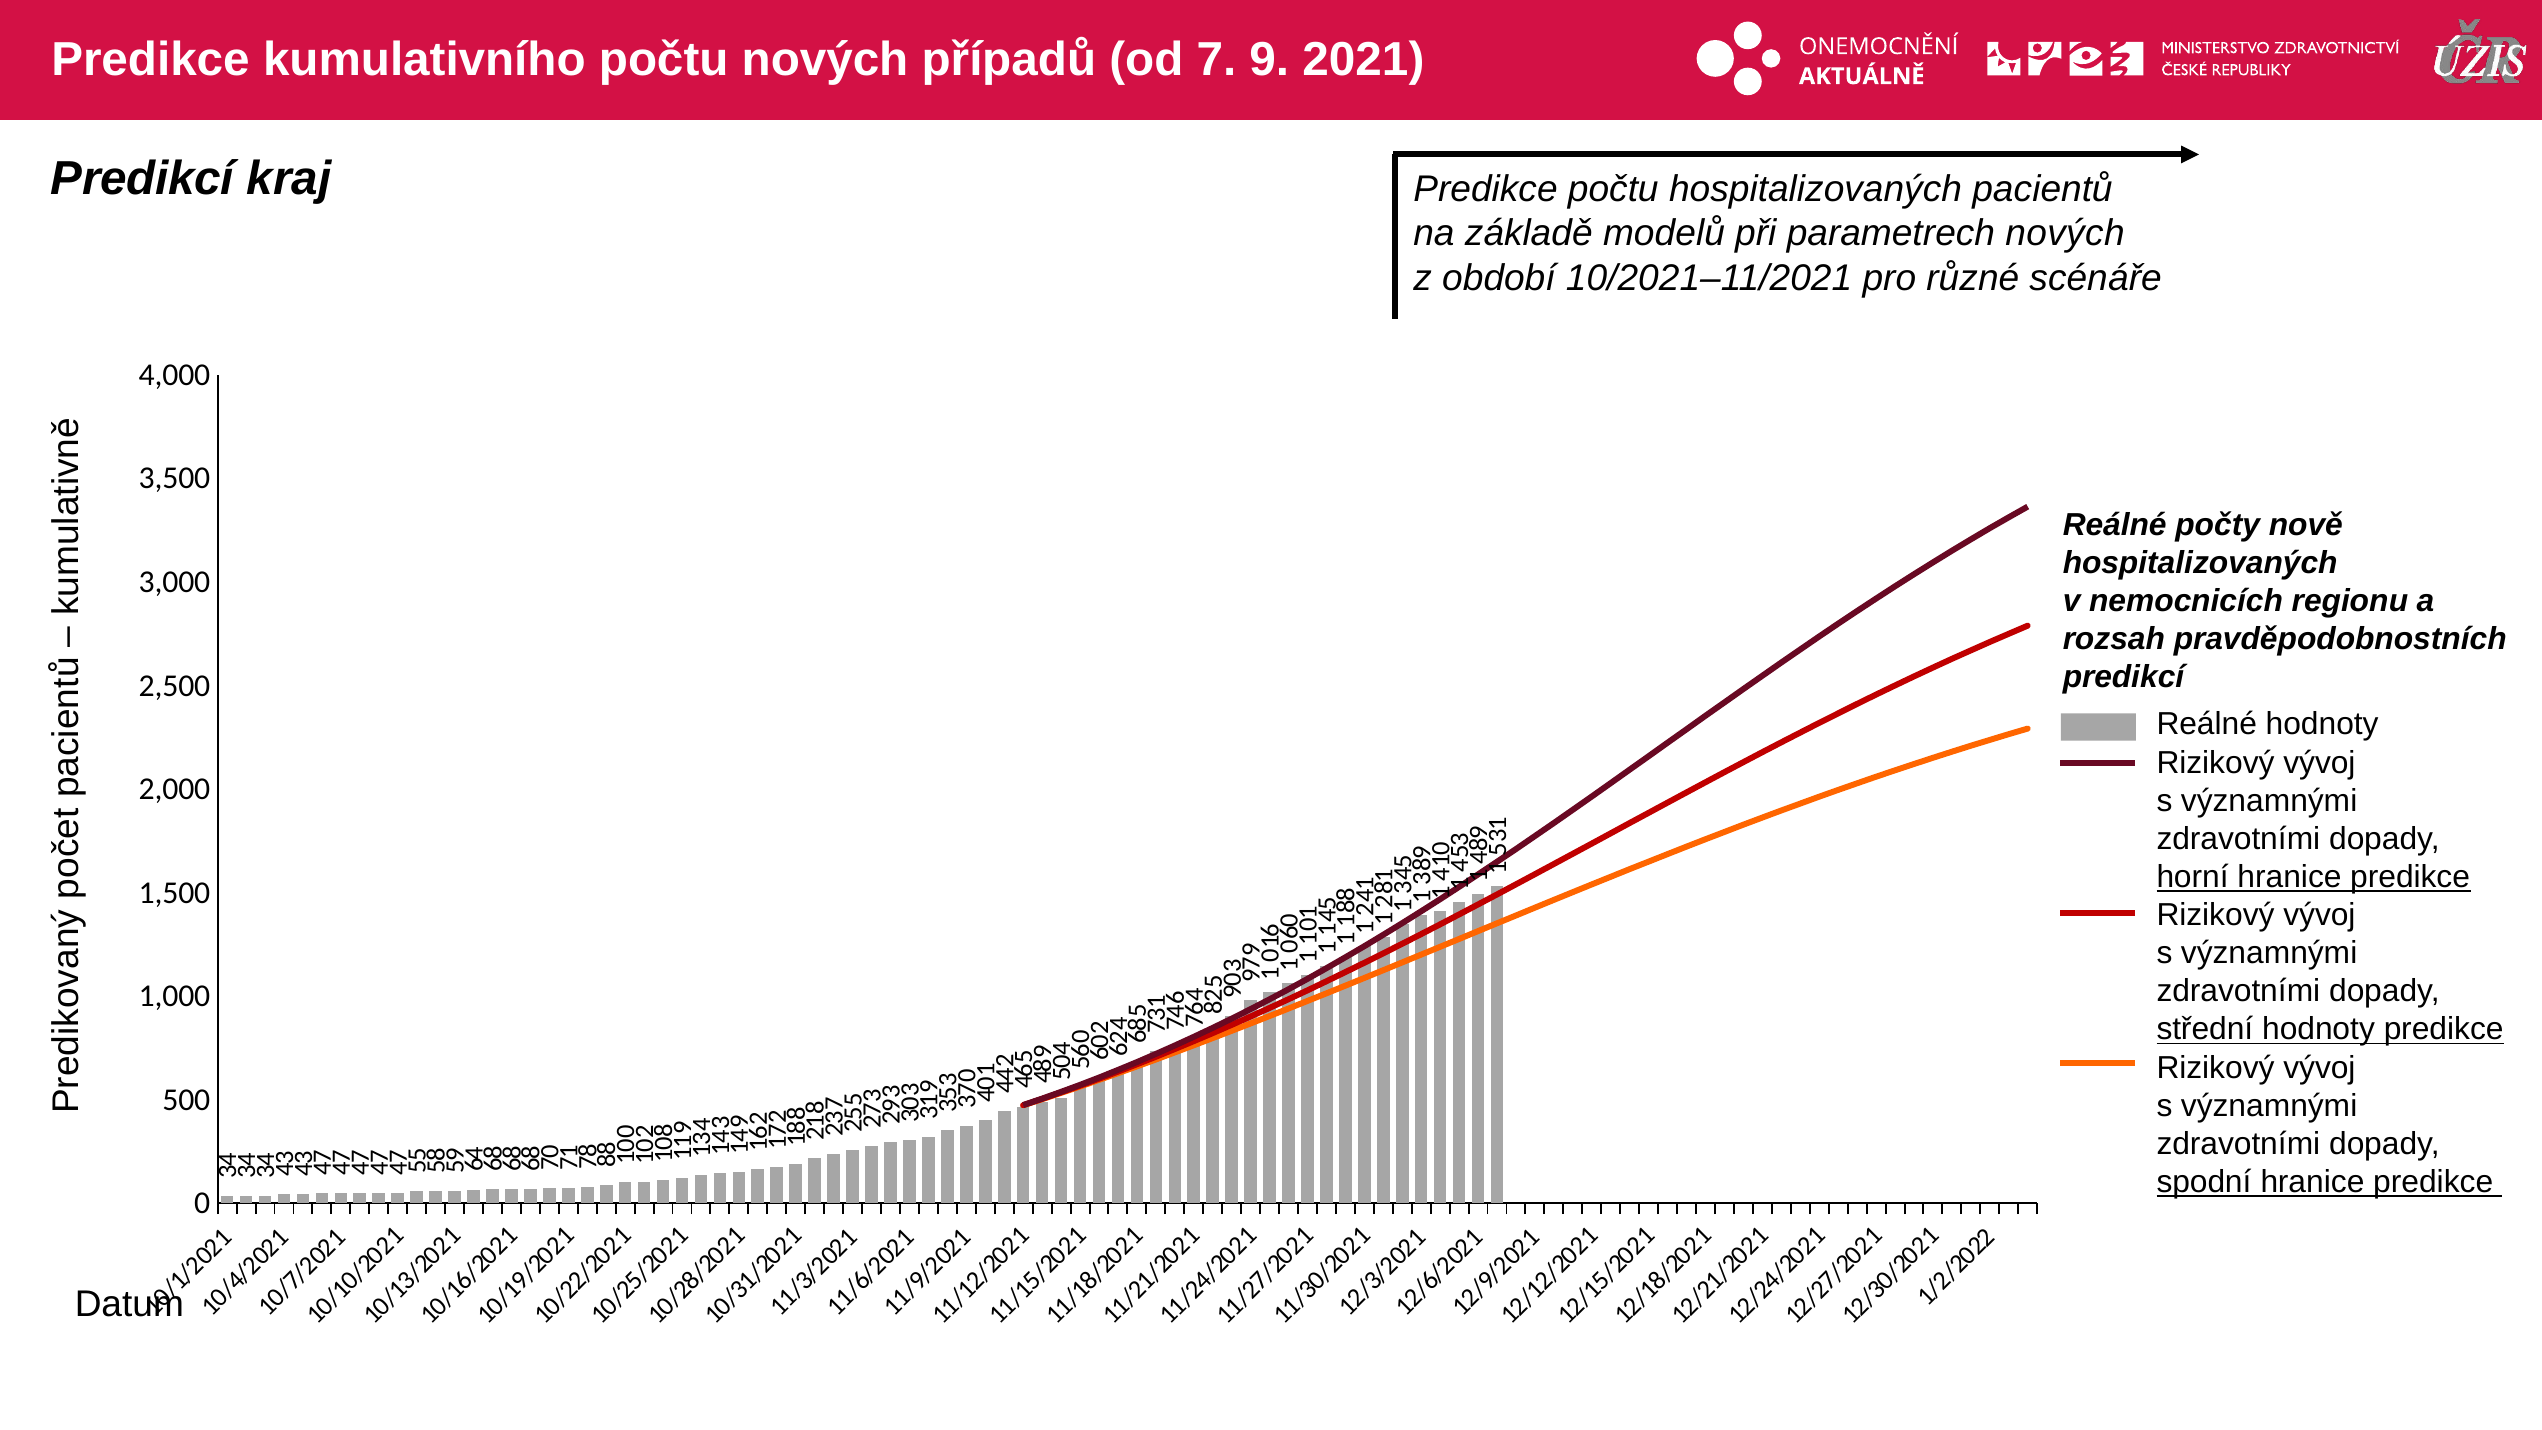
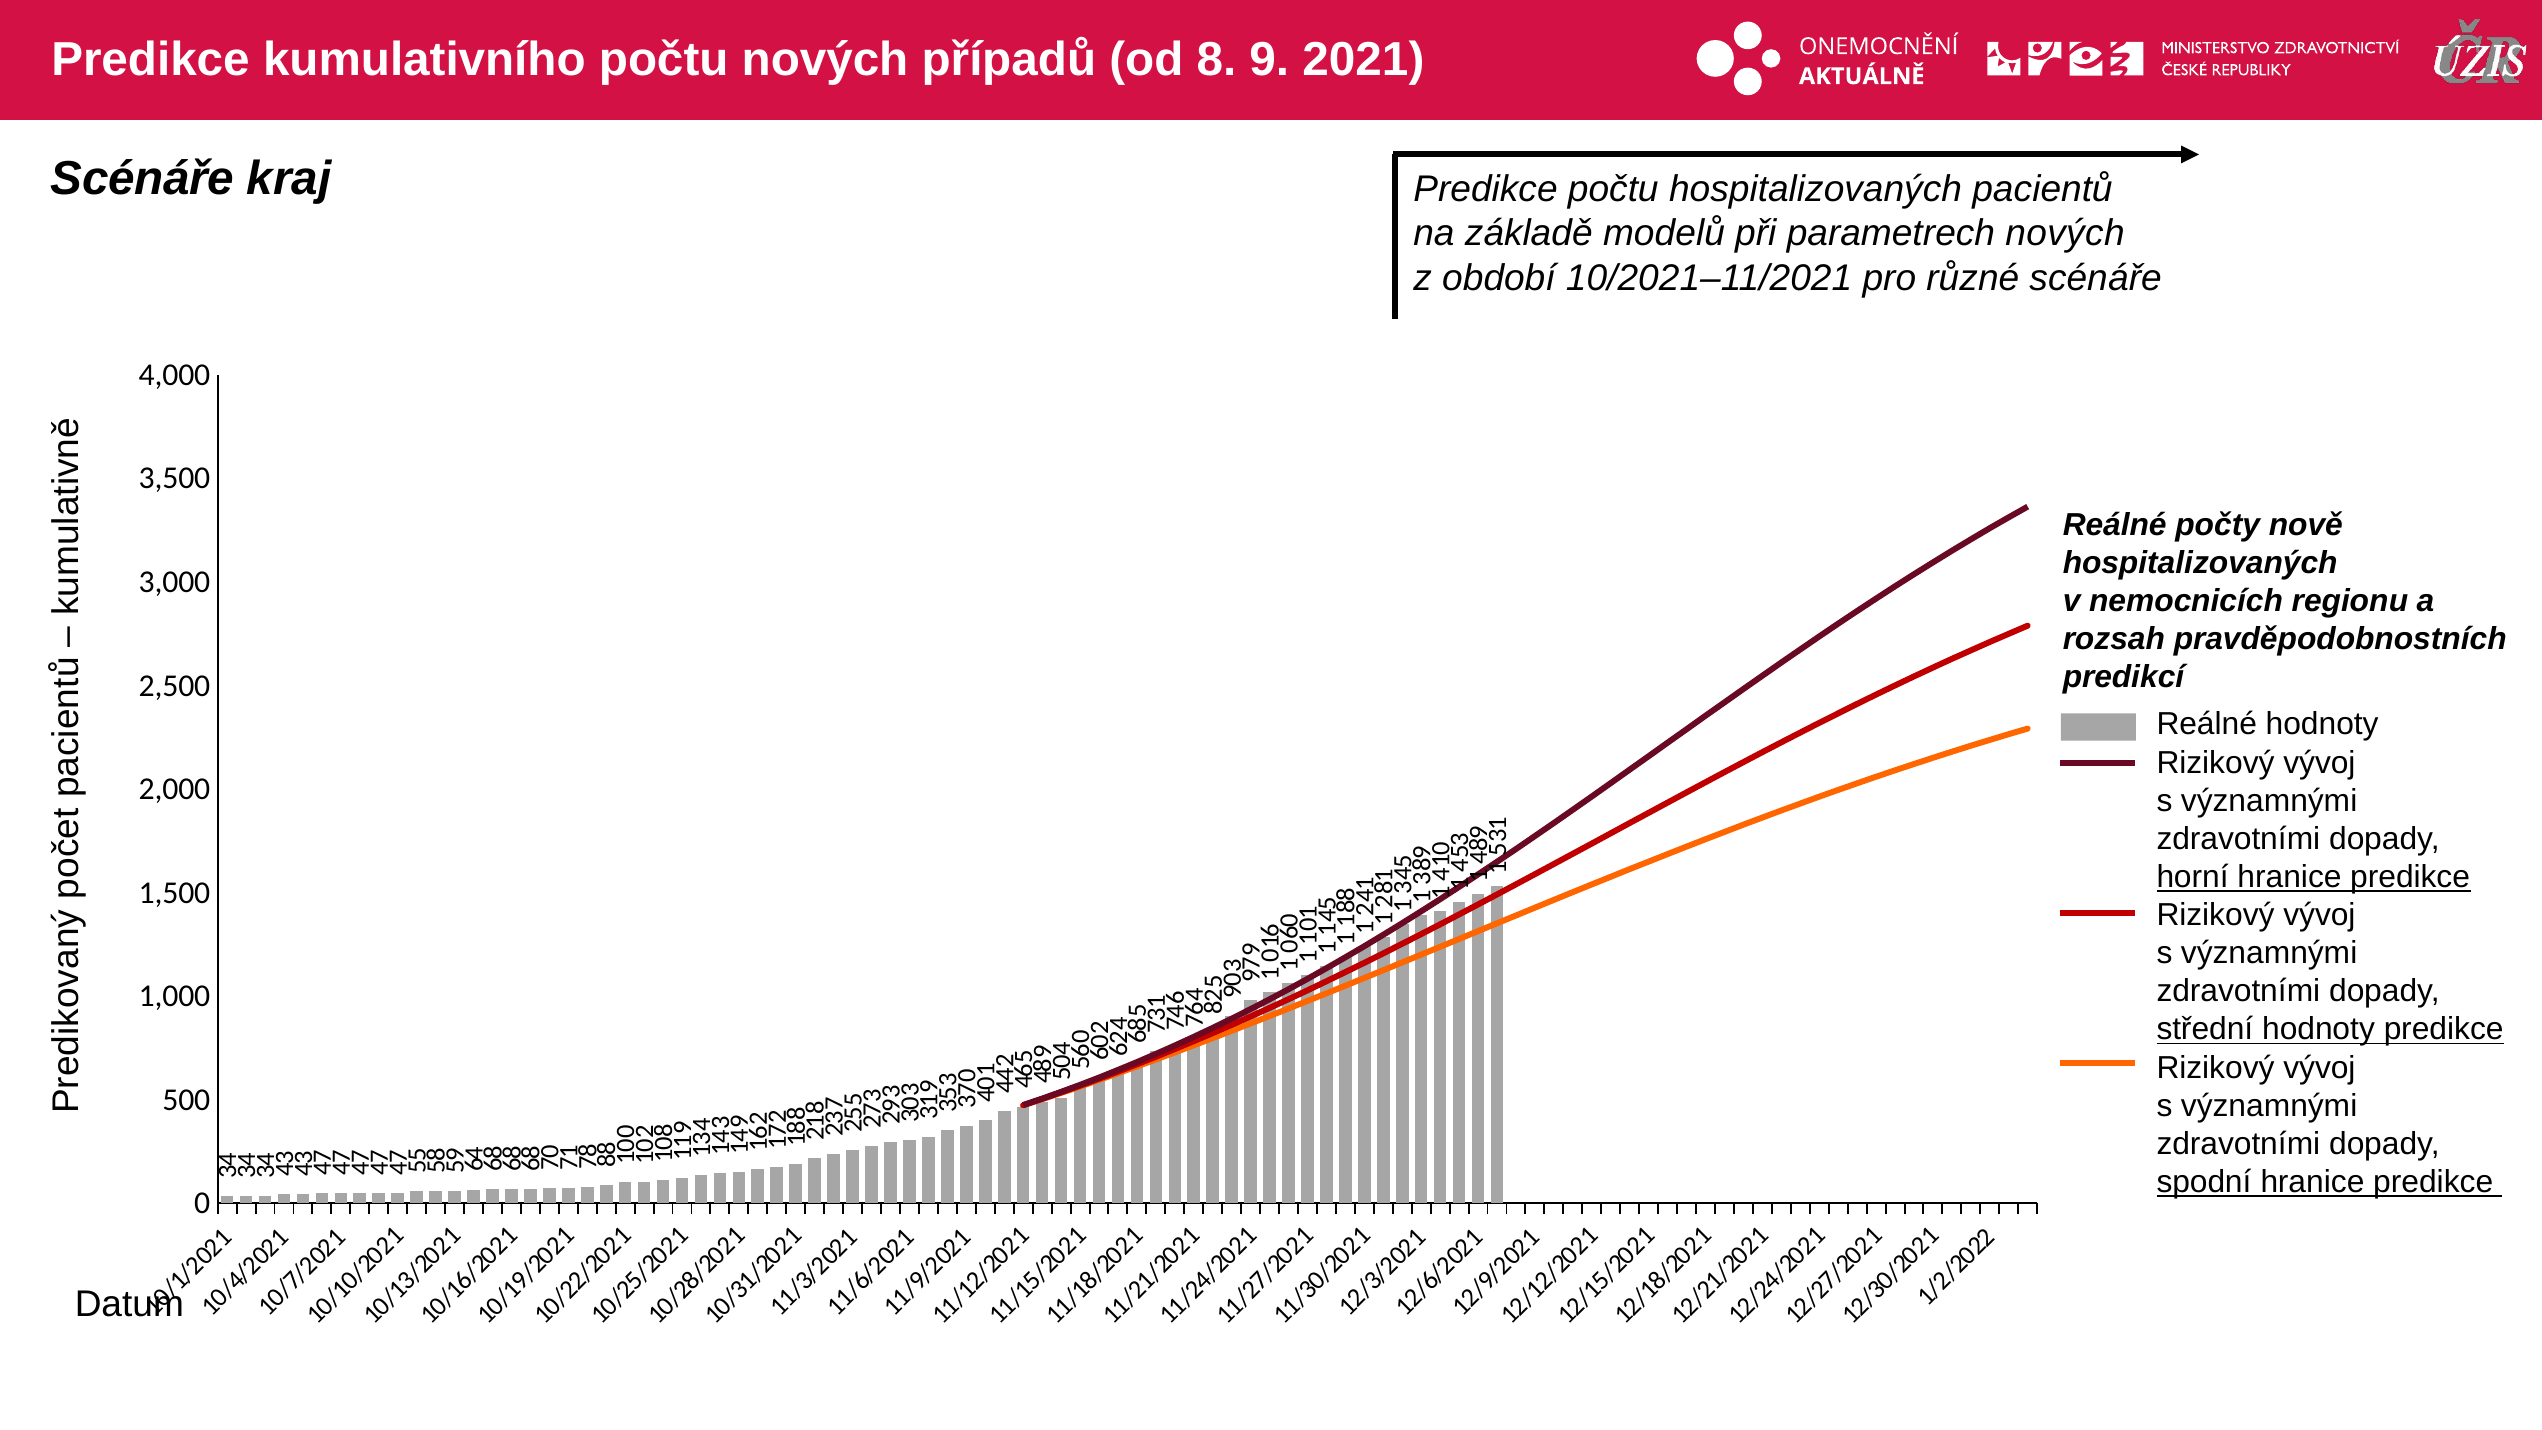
od 7: 7 -> 8
Predikcí at (142, 179): Predikcí -> Scénáře
